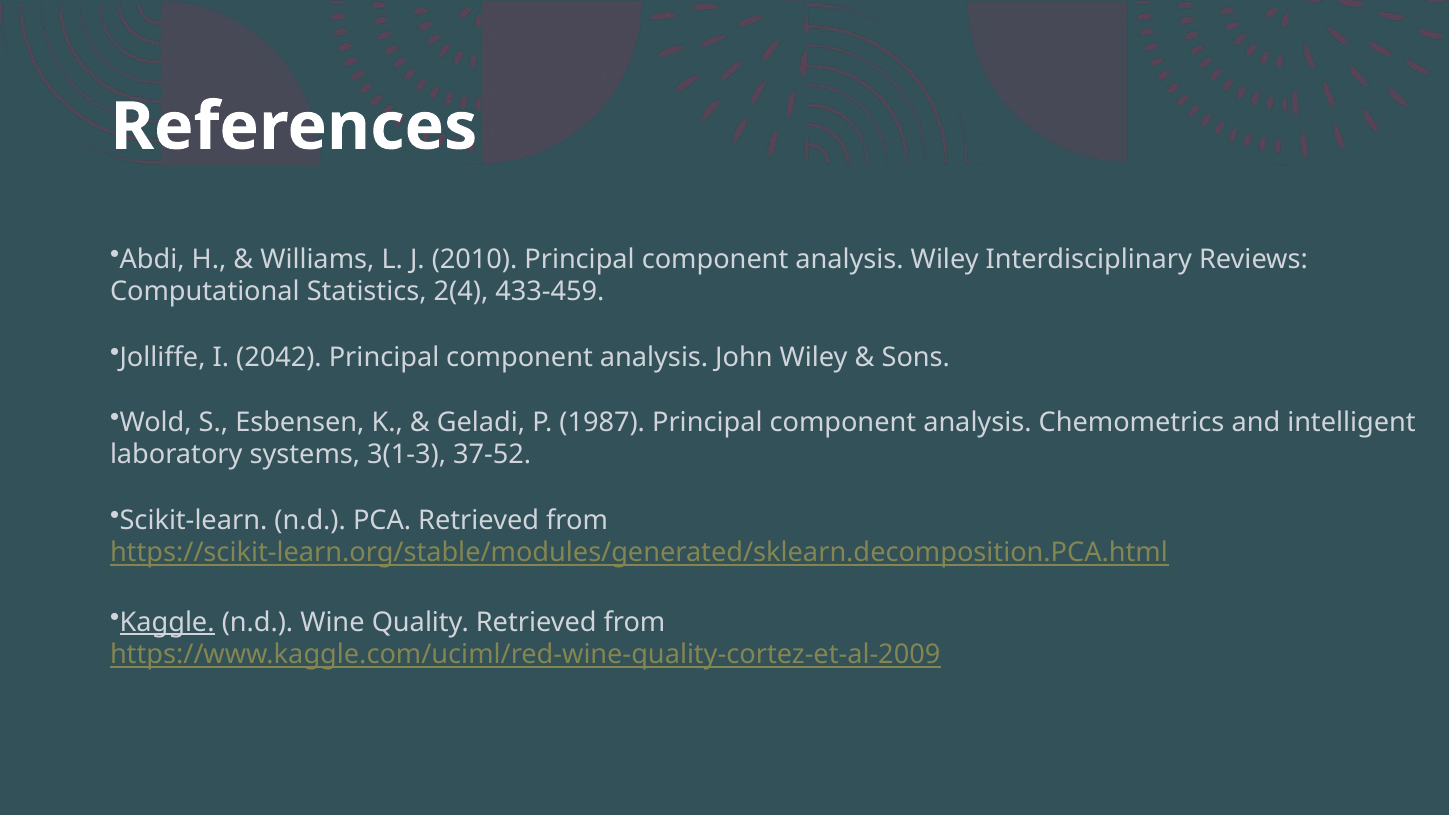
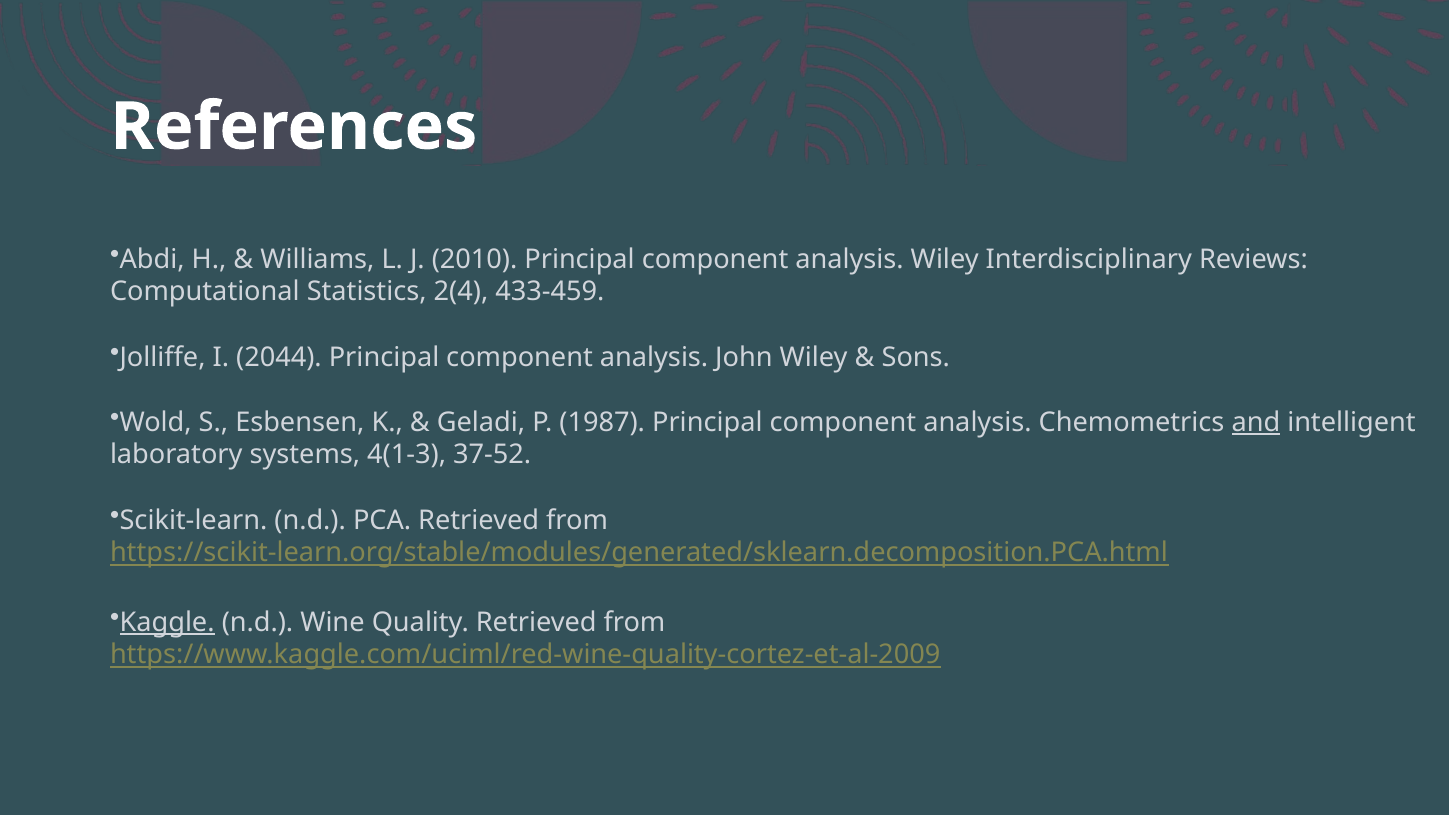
2042: 2042 -> 2044
and underline: none -> present
3(1-3: 3(1-3 -> 4(1-3
